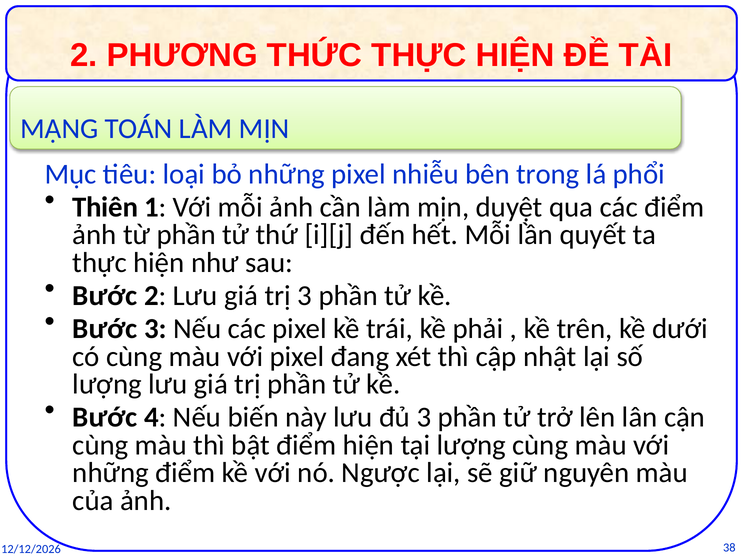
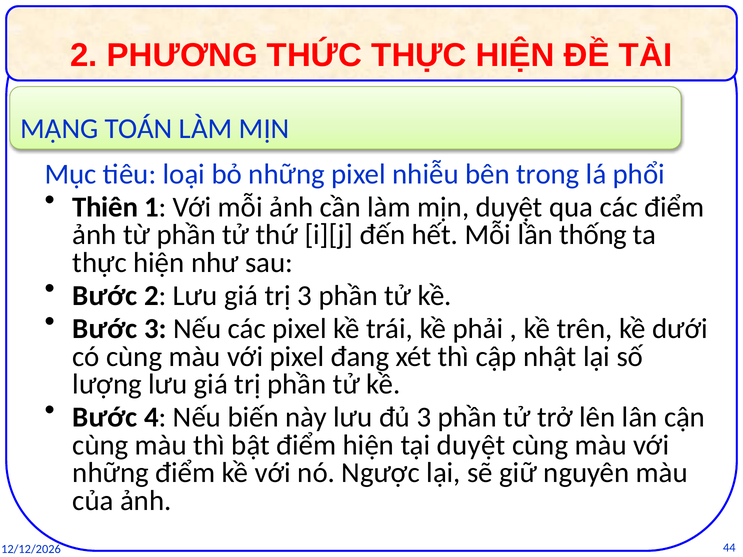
quyết: quyết -> thống
tại lượng: lượng -> duyệt
38: 38 -> 44
